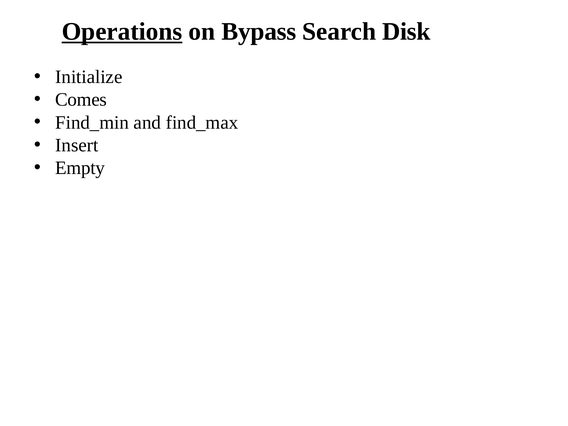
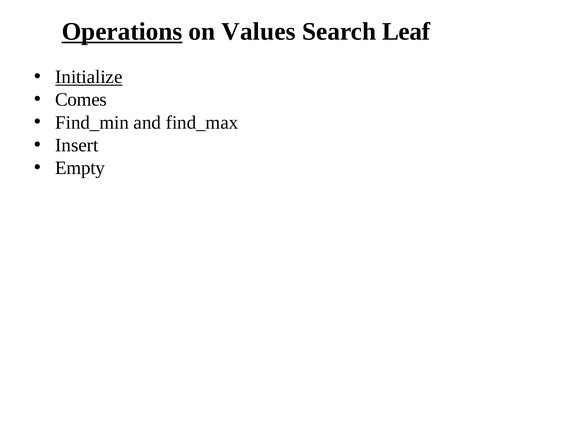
Bypass: Bypass -> Values
Disk: Disk -> Leaf
Initialize underline: none -> present
